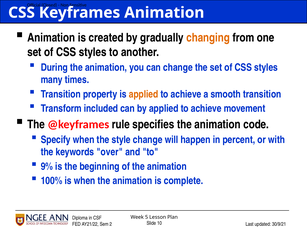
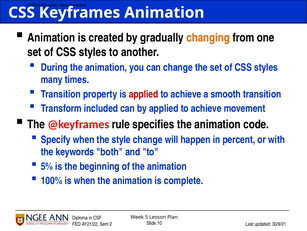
applied at (144, 94) colour: orange -> red
over: over -> both
9%: 9% -> 5%
